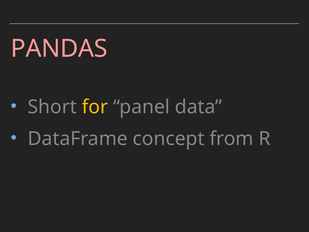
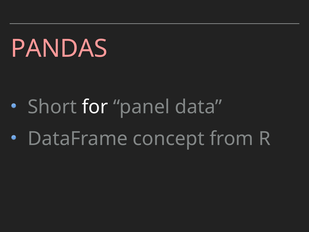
for colour: yellow -> white
